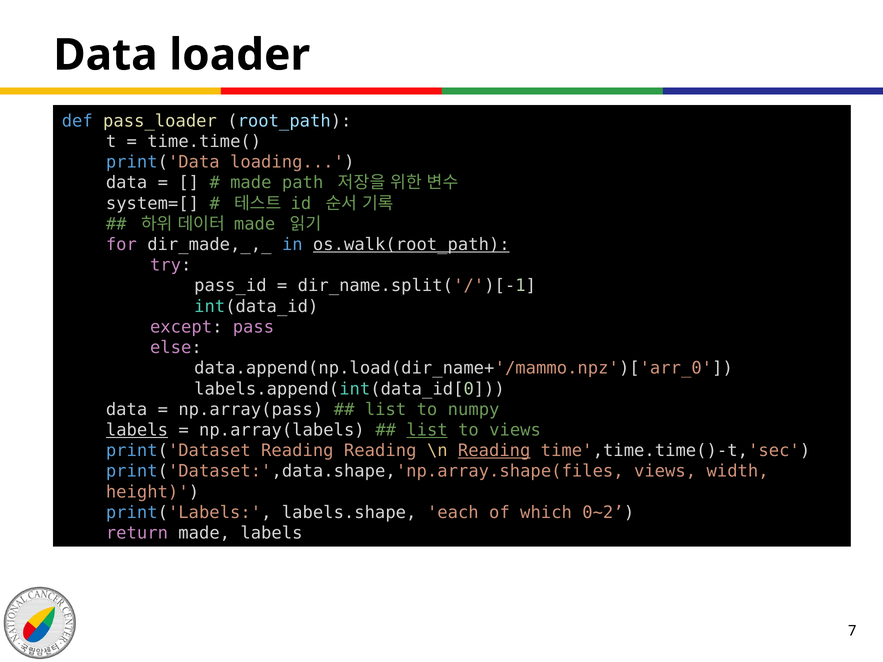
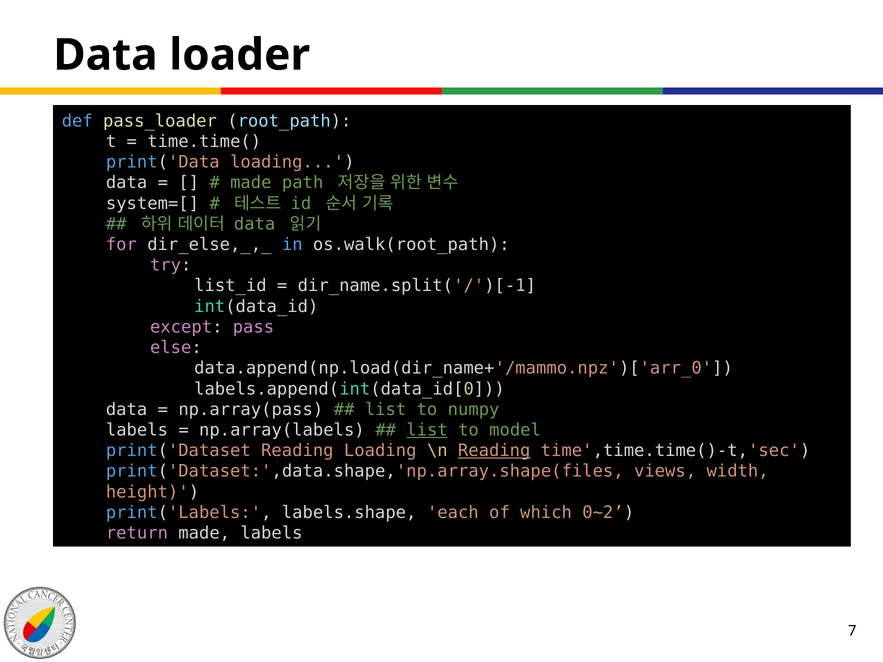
made at (255, 224): made -> data
dir_made,_,_: dir_made,_,_ -> dir_else,_,_
os.walk(root_path underline: present -> none
pass_id: pass_id -> list_id
labels at (137, 430) underline: present -> none
to views: views -> model
Reading Reading: Reading -> Loading
